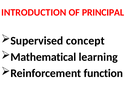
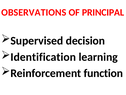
INTRODUCTION: INTRODUCTION -> OBSERVATIONS
concept: concept -> decision
Mathematical: Mathematical -> Identification
